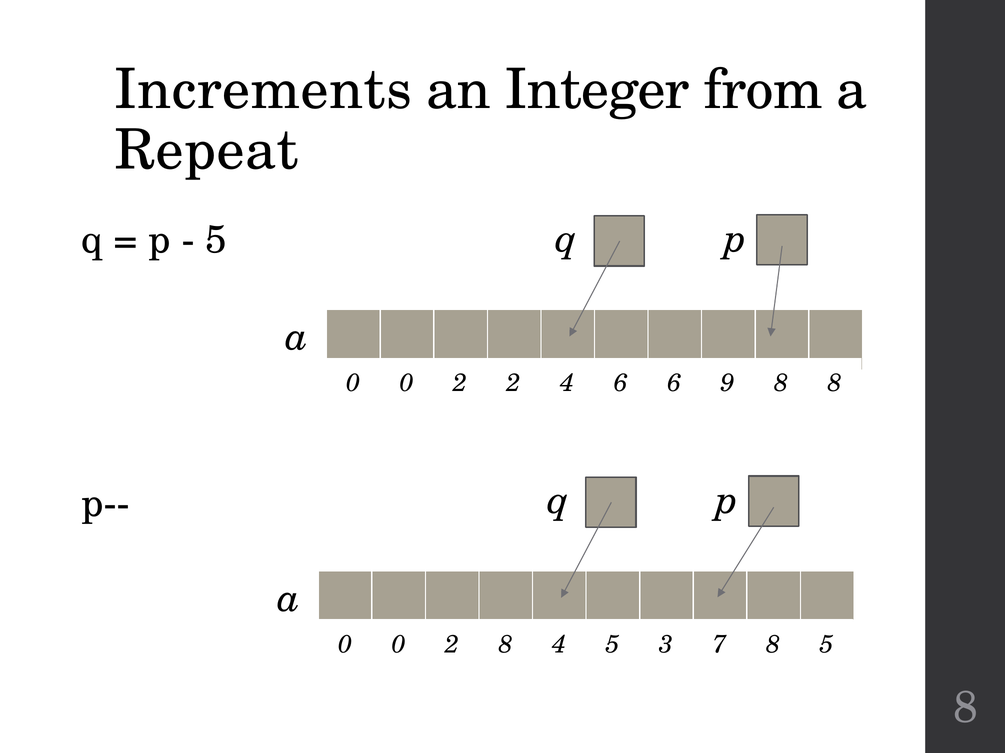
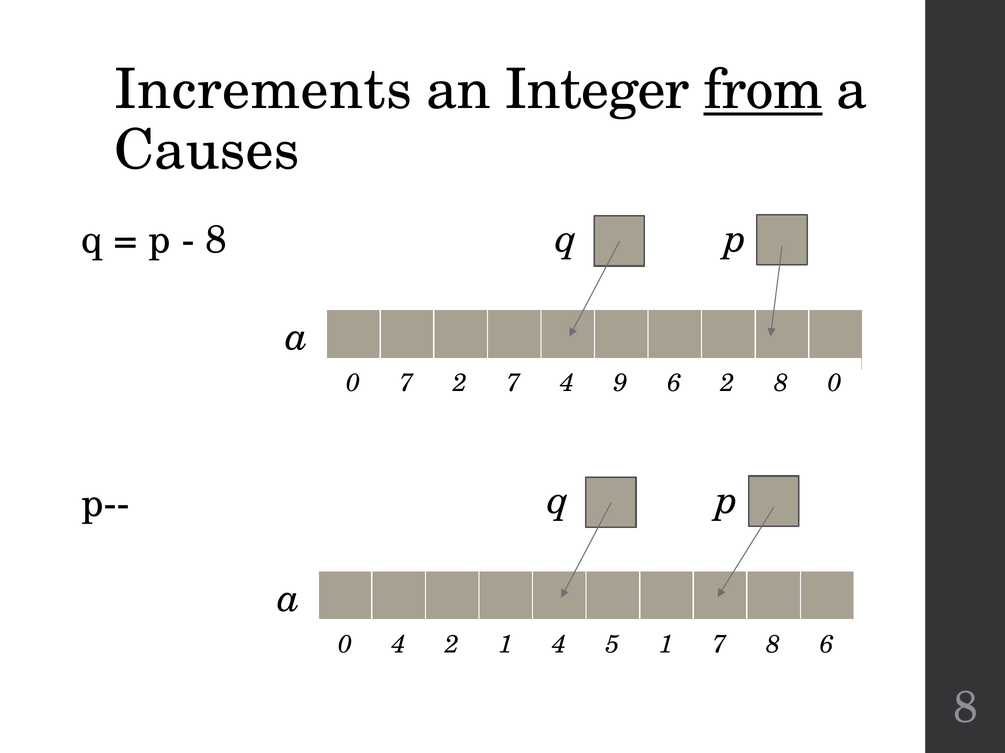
from underline: none -> present
Repeat: Repeat -> Causes
5 at (216, 240): 5 -> 8
0 at (407, 383): 0 -> 7
2 2: 2 -> 7
4 6: 6 -> 9
6 9: 9 -> 2
8 at (835, 383): 8 -> 0
0 at (399, 645): 0 -> 4
2 8: 8 -> 1
5 3: 3 -> 1
8 5: 5 -> 6
